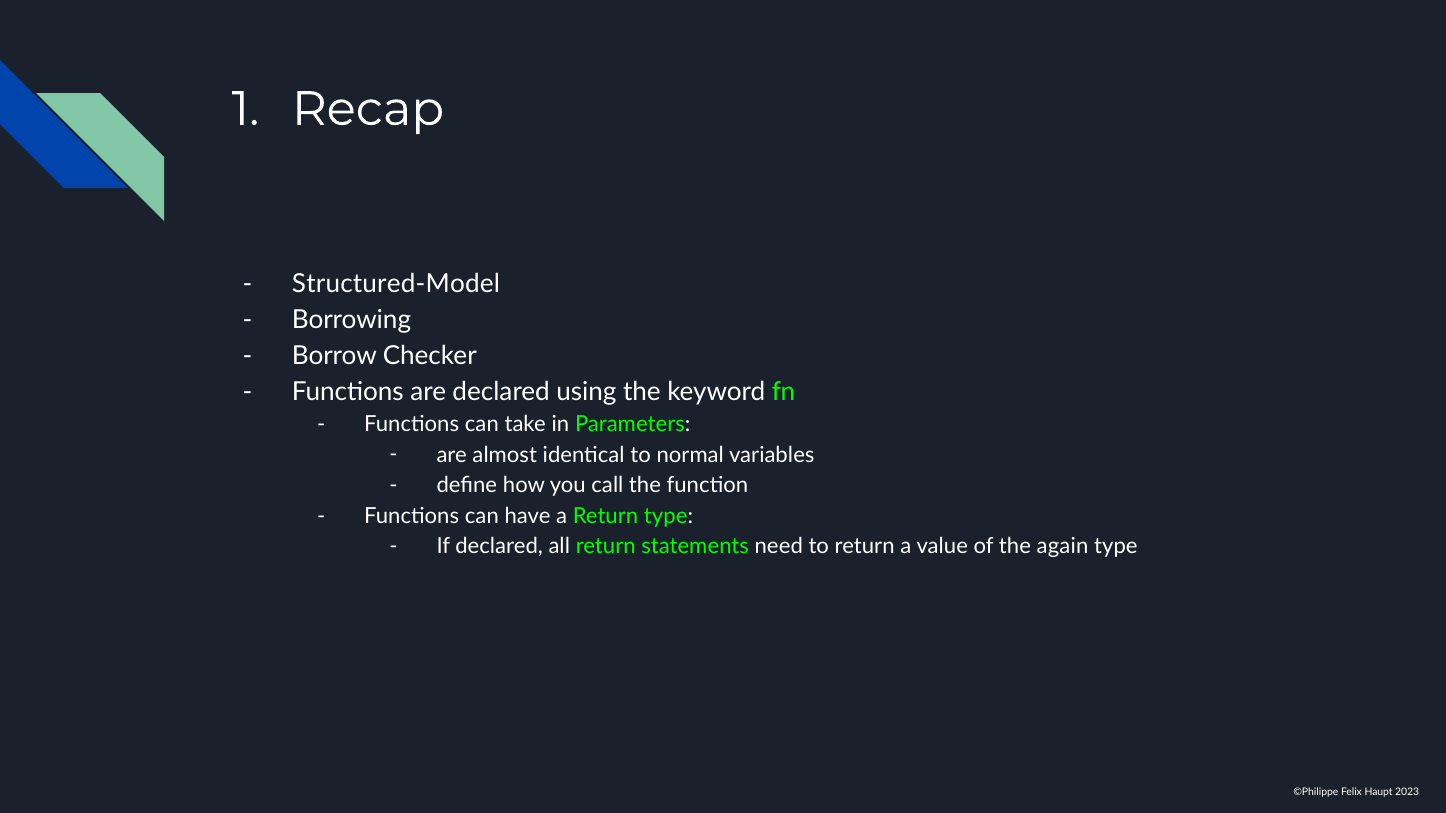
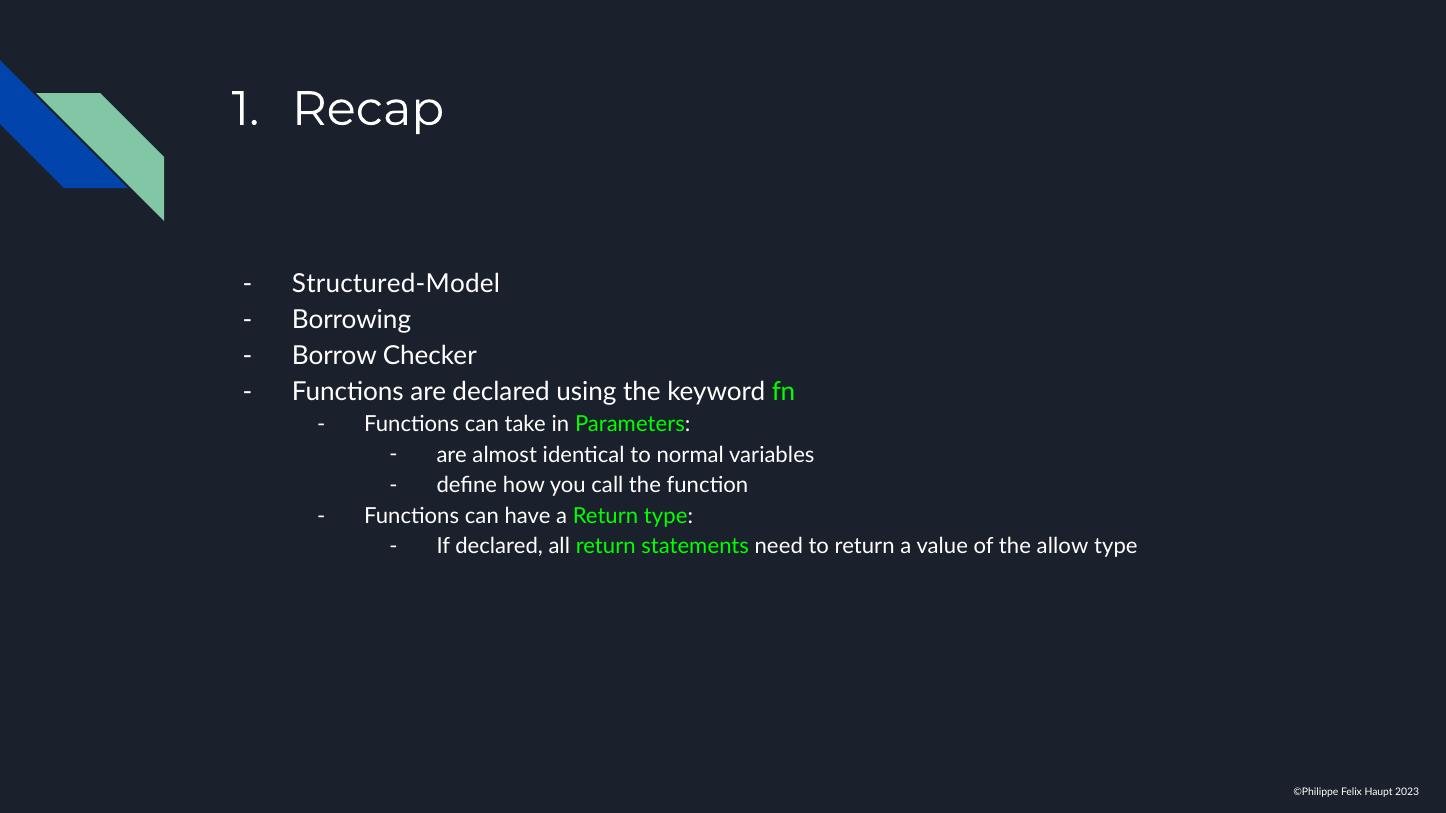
again: again -> allow
